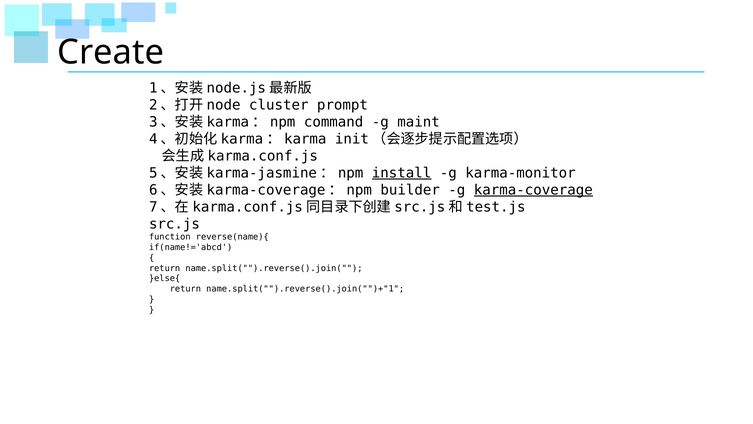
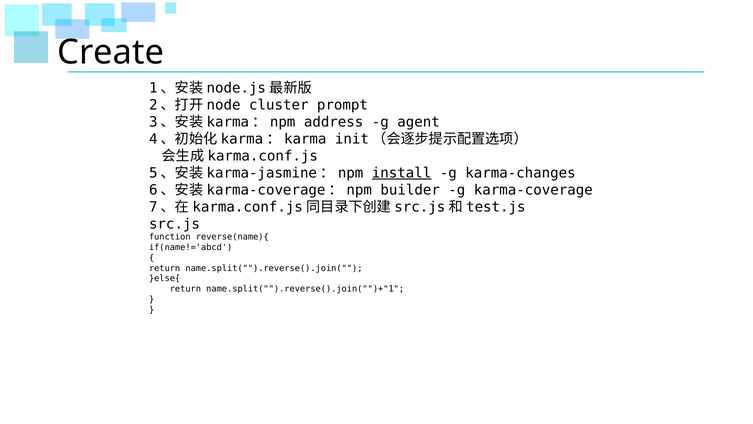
command: command -> address
maint: maint -> agent
karma-monitor: karma-monitor -> karma-changes
karma-coverage underline: present -> none
